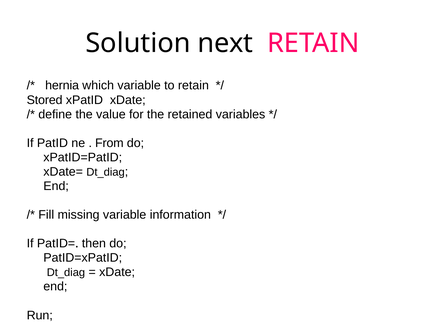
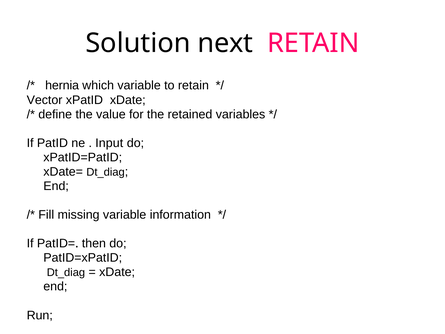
Stored: Stored -> Vector
From: From -> Input
